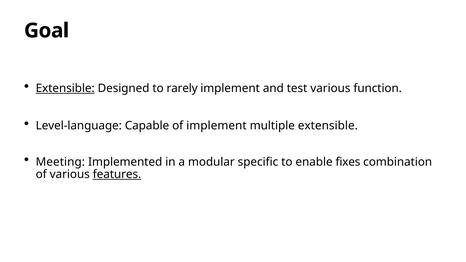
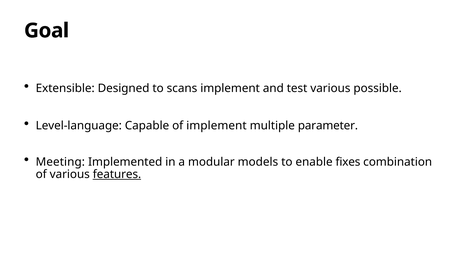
Extensible at (65, 88) underline: present -> none
rarely: rarely -> scans
function: function -> possible
multiple extensible: extensible -> parameter
specific: specific -> models
